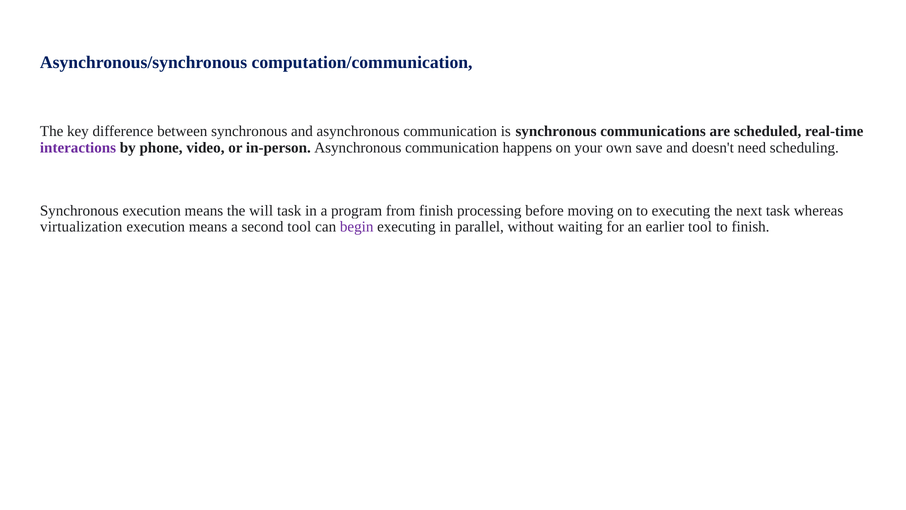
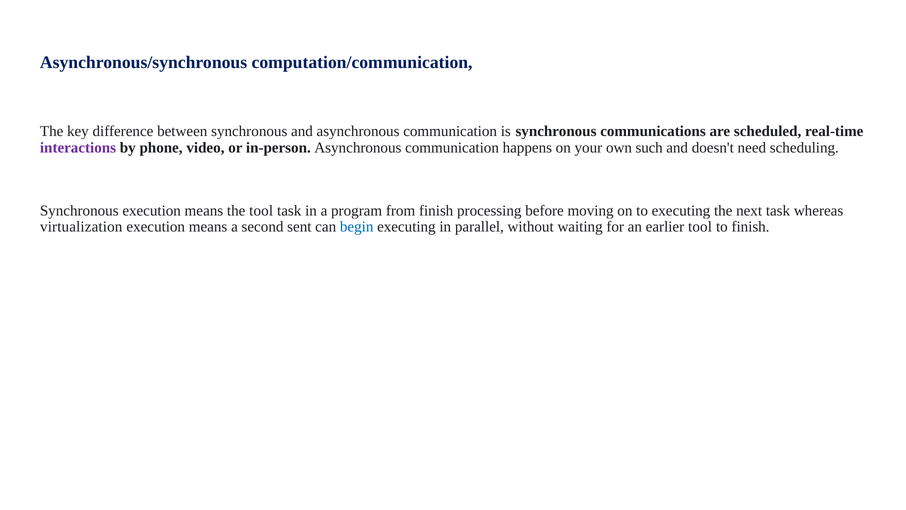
save: save -> such
the will: will -> tool
second tool: tool -> sent
begin colour: purple -> blue
